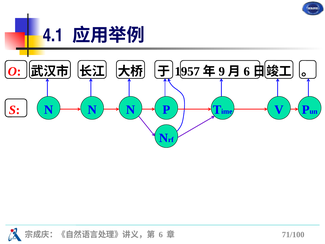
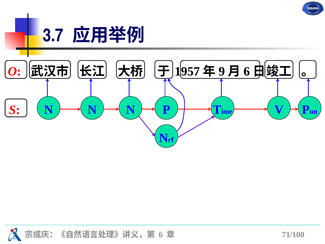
4.1: 4.1 -> 3.7
